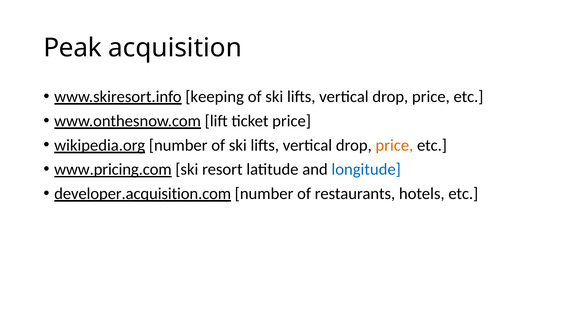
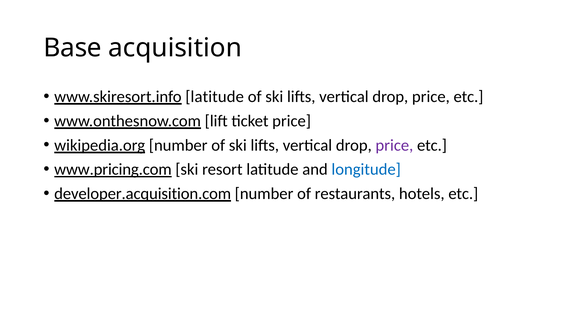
Peak: Peak -> Base
www.skiresort.info keeping: keeping -> latitude
price at (394, 145) colour: orange -> purple
